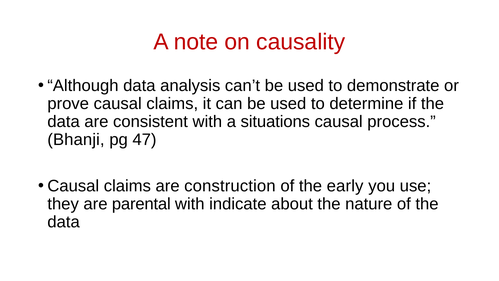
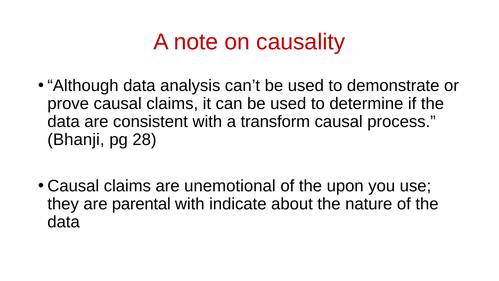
situations: situations -> transform
47: 47 -> 28
construction: construction -> unemotional
early: early -> upon
